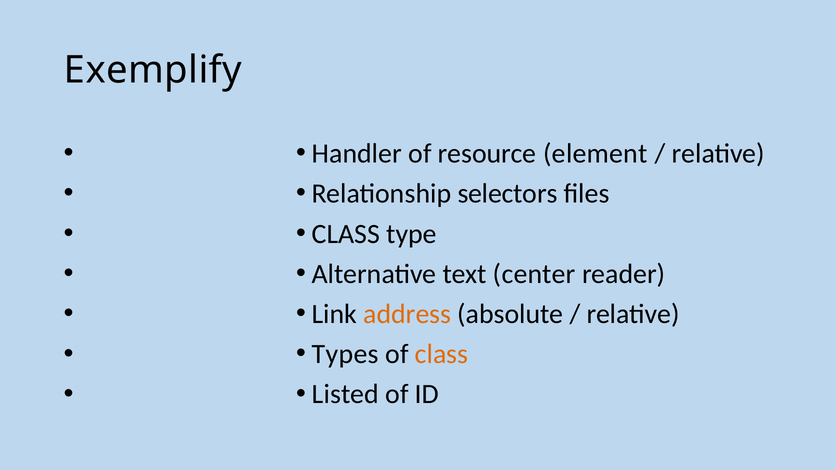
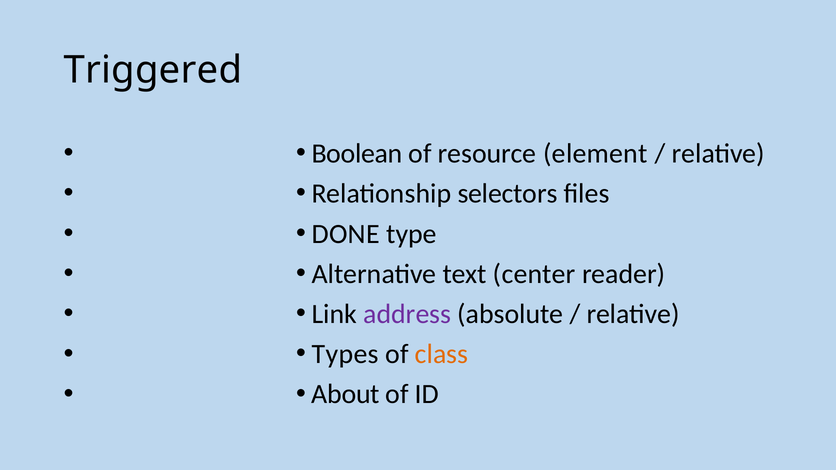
Exemplify: Exemplify -> Triggered
Handler: Handler -> Boolean
CLASS at (346, 234): CLASS -> DONE
address colour: orange -> purple
Listed: Listed -> About
